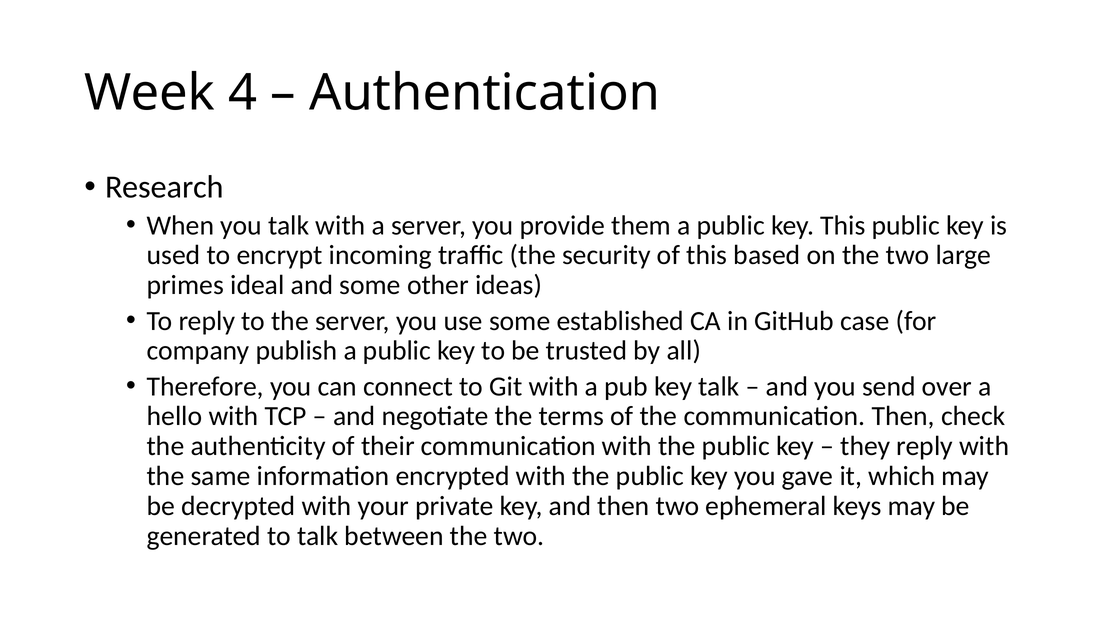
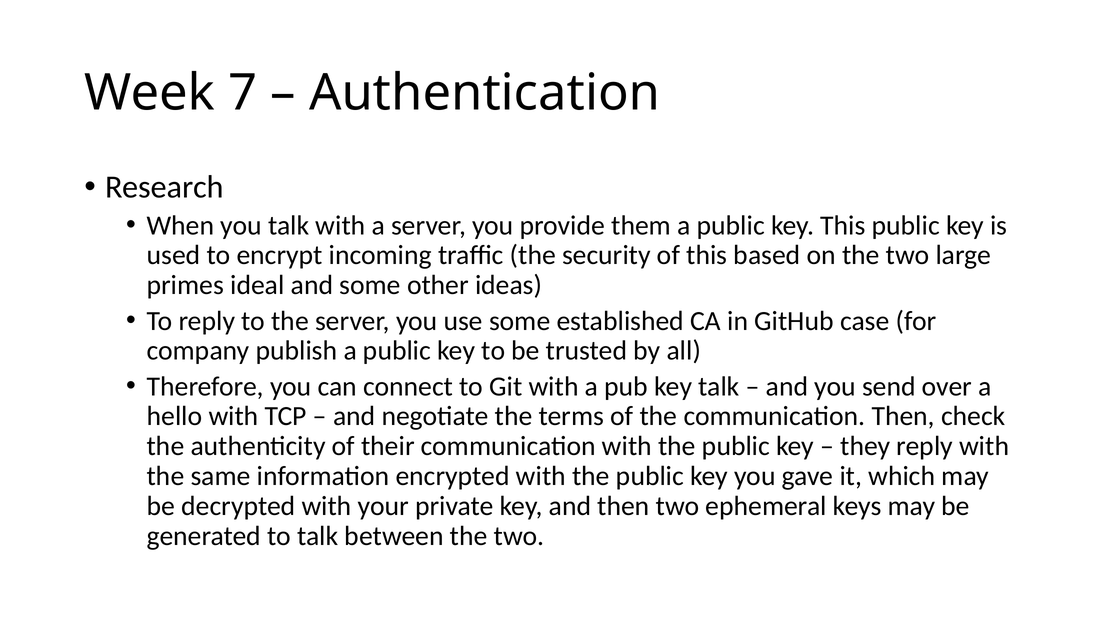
4: 4 -> 7
